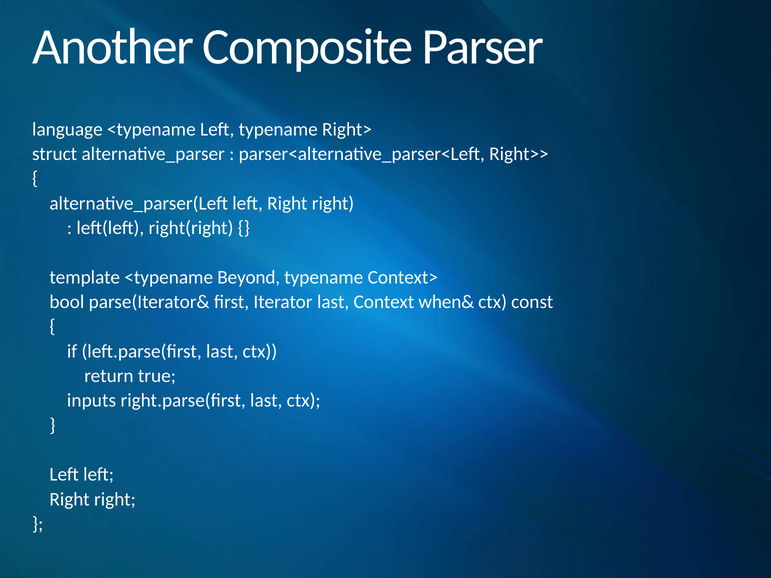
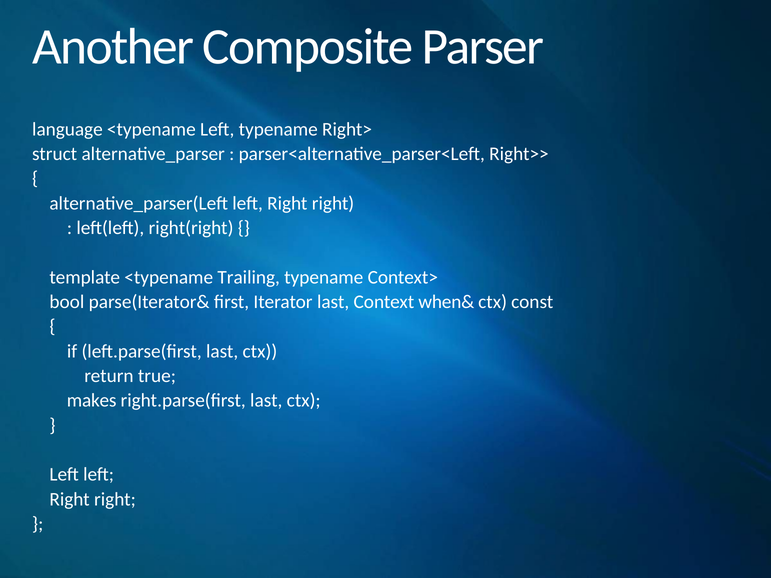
Beyond: Beyond -> Trailing
inputs: inputs -> makes
